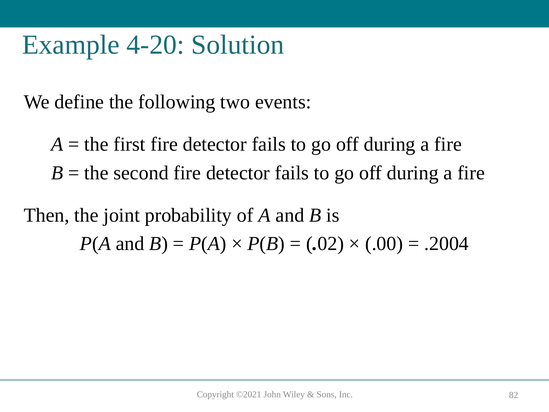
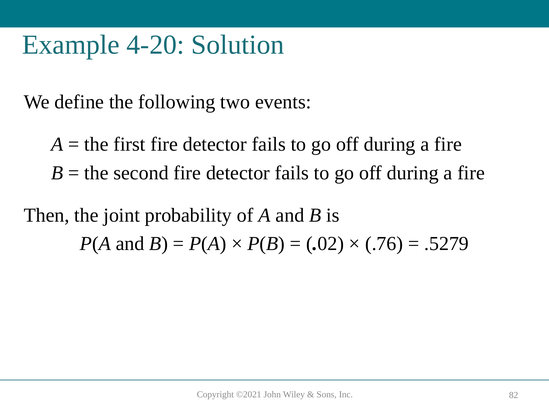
.00: .00 -> .76
.2004: .2004 -> .5279
